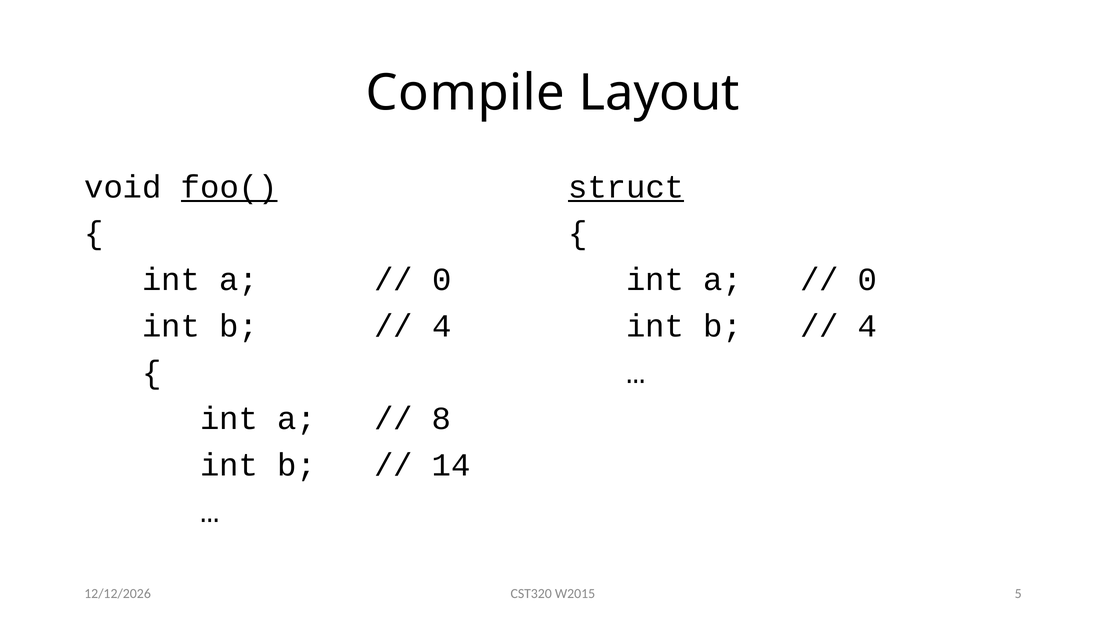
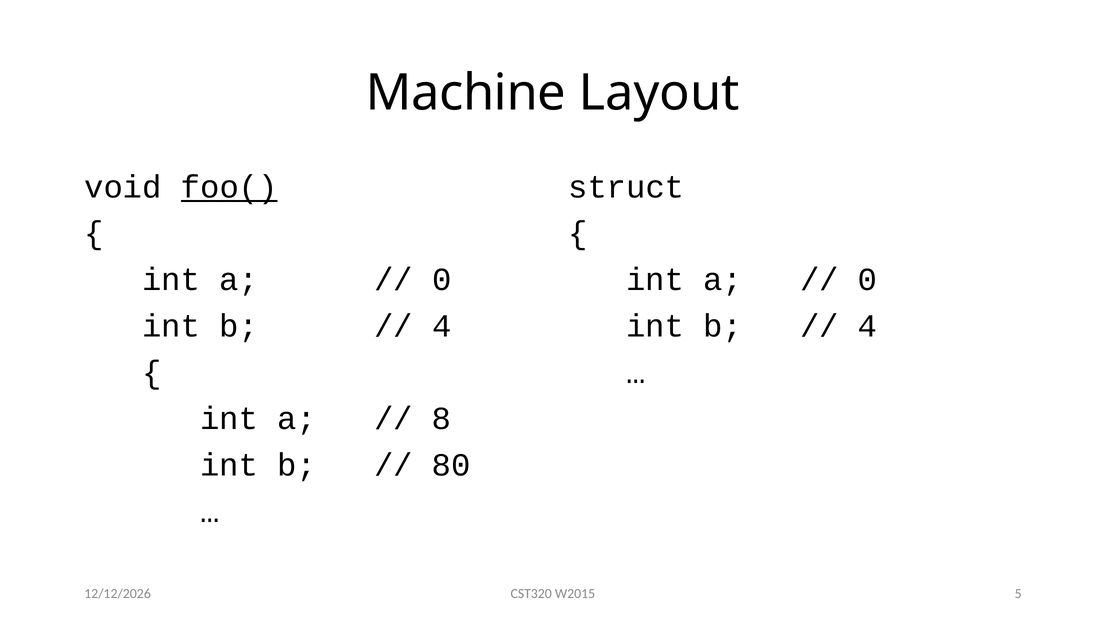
Compile: Compile -> Machine
struct underline: present -> none
14: 14 -> 80
